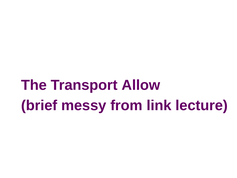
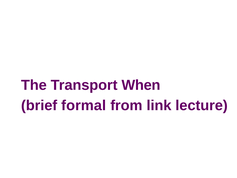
Allow: Allow -> When
messy: messy -> formal
